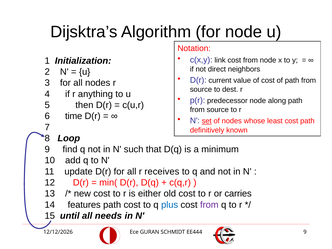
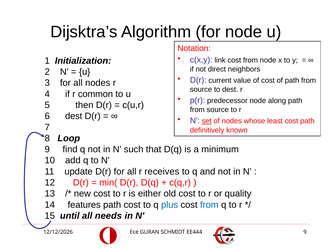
anything: anything -> common
6 time: time -> dest
carries: carries -> quality
from at (209, 205) colour: purple -> blue
